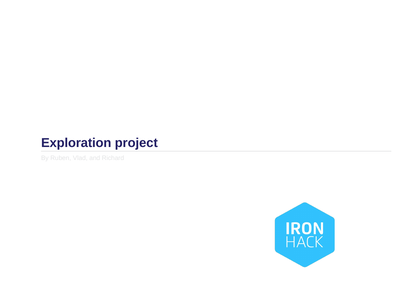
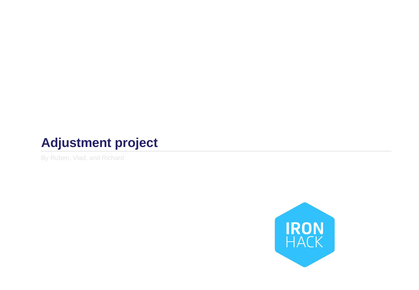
Exploration: Exploration -> Adjustment
